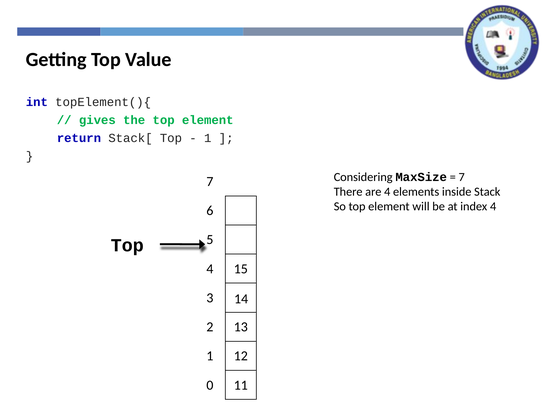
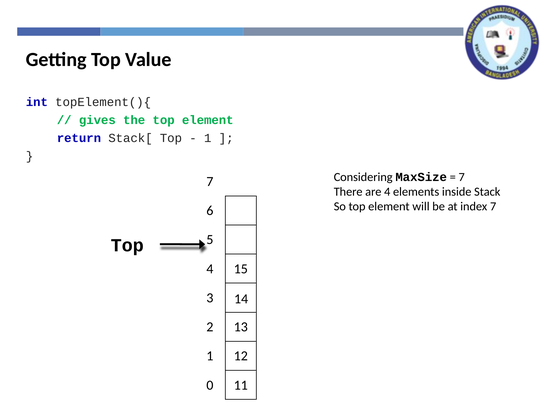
index 4: 4 -> 7
